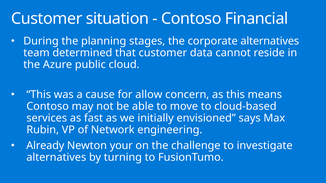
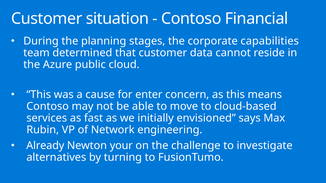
corporate alternatives: alternatives -> capabilities
allow: allow -> enter
